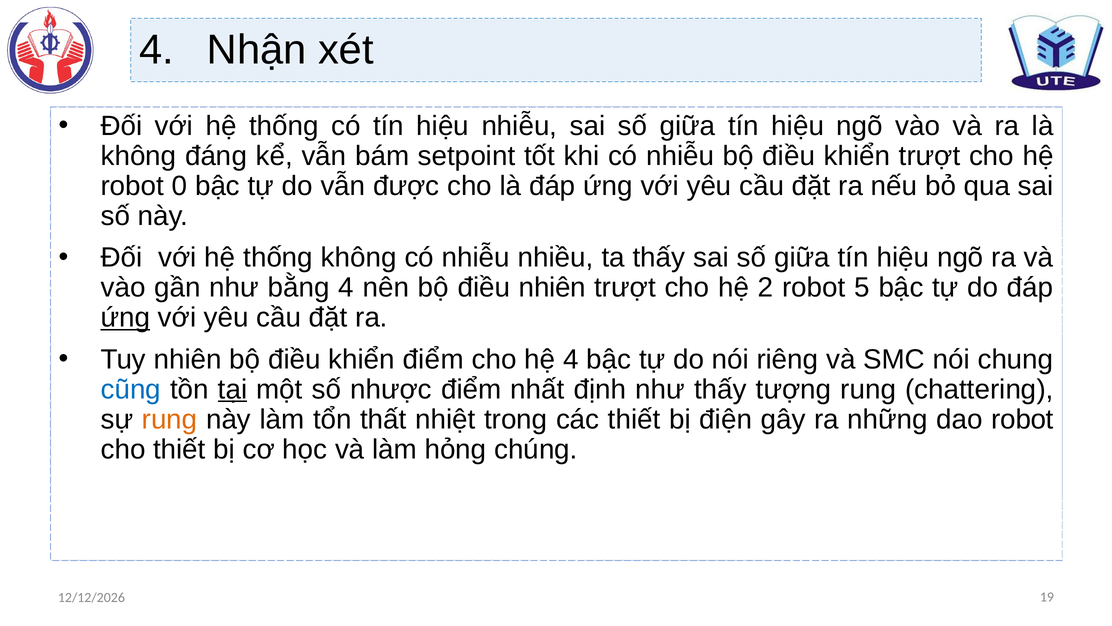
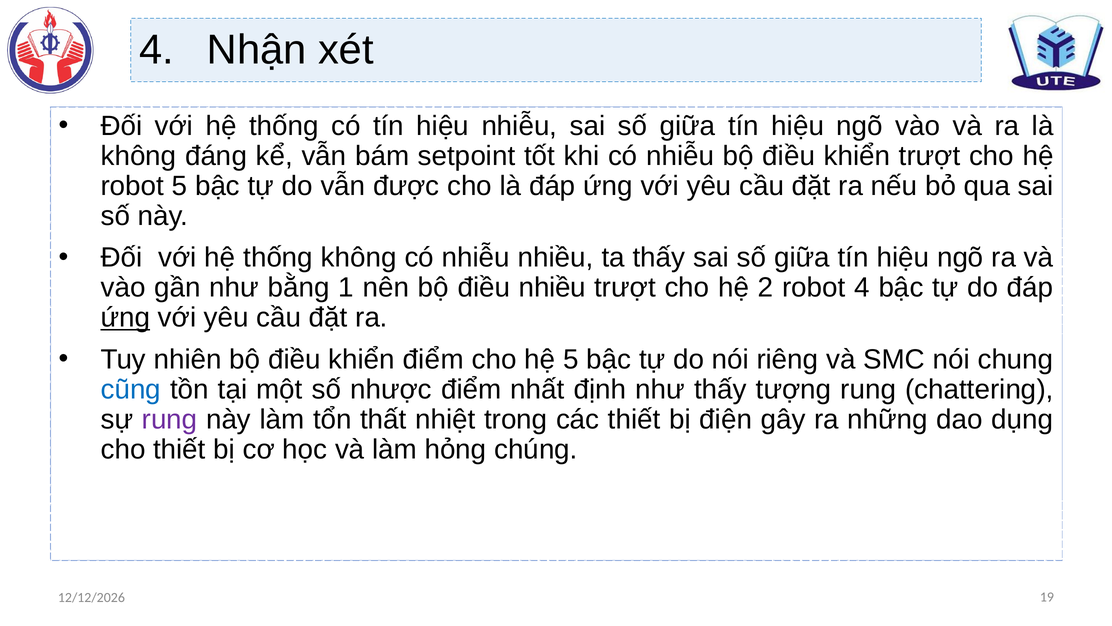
robot 0: 0 -> 5
bằng 4: 4 -> 1
điều nhiên: nhiên -> nhiều
robot 5: 5 -> 4
hệ 4: 4 -> 5
tại underline: present -> none
rung at (170, 419) colour: orange -> purple
dao robot: robot -> dụng
